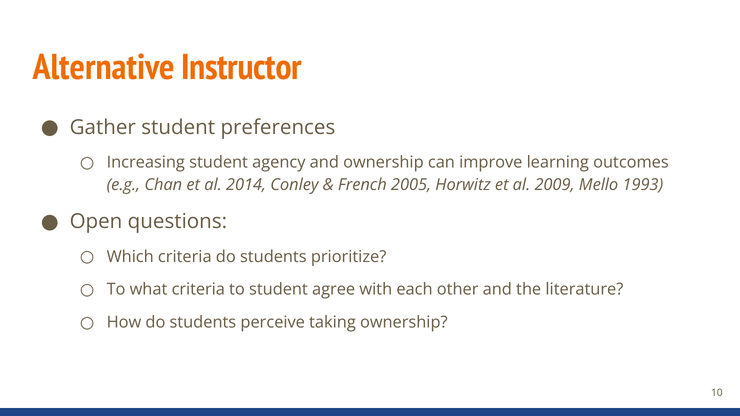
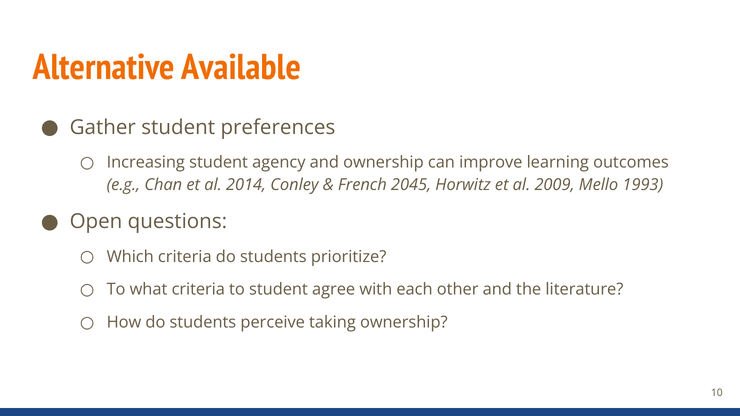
Instructor: Instructor -> Available
2005: 2005 -> 2045
